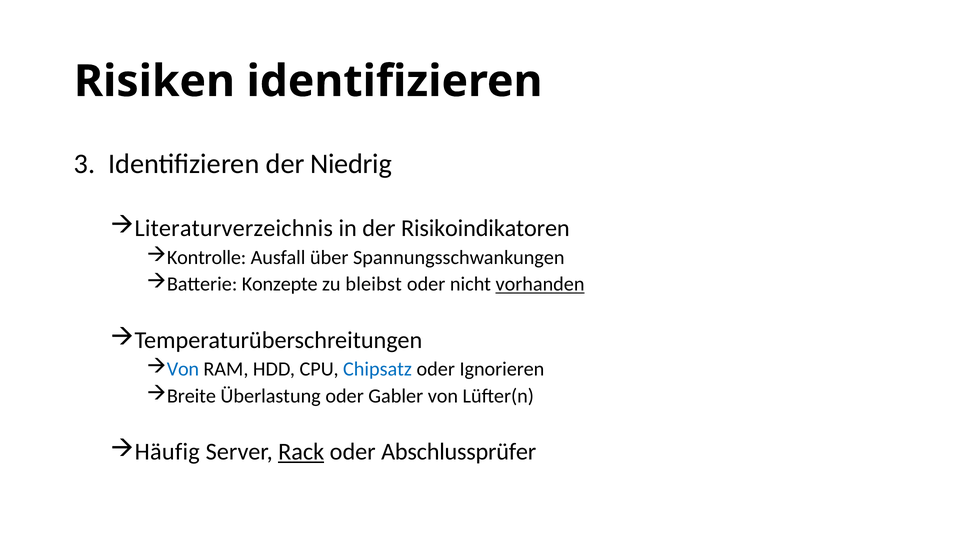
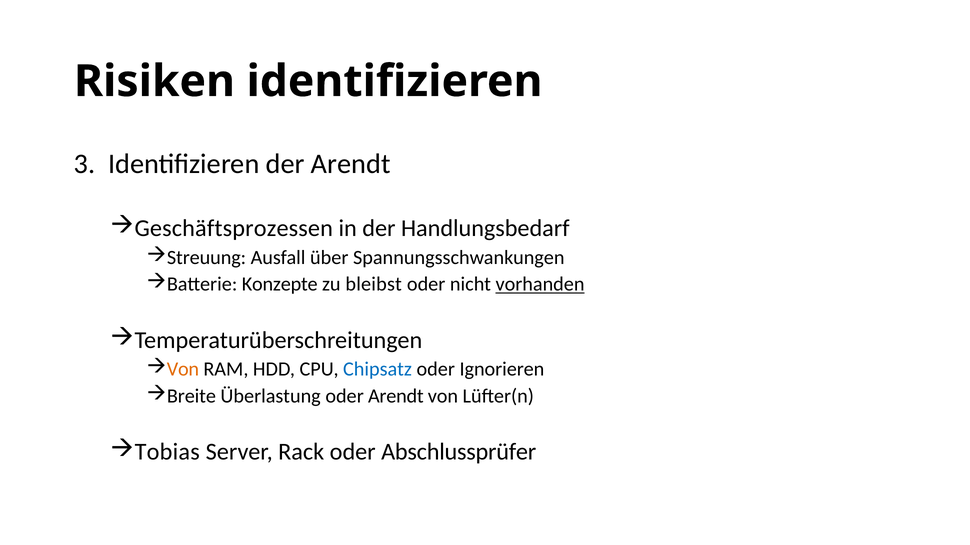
der Niedrig: Niedrig -> Arendt
Literaturverzeichnis: Literaturverzeichnis -> Geschäftsprozessen
Risikoindikatoren: Risikoindikatoren -> Handlungsbedarf
Kontrolle: Kontrolle -> Streuung
Von at (183, 370) colour: blue -> orange
oder Gabler: Gabler -> Arendt
Häufig: Häufig -> Tobias
Rack underline: present -> none
